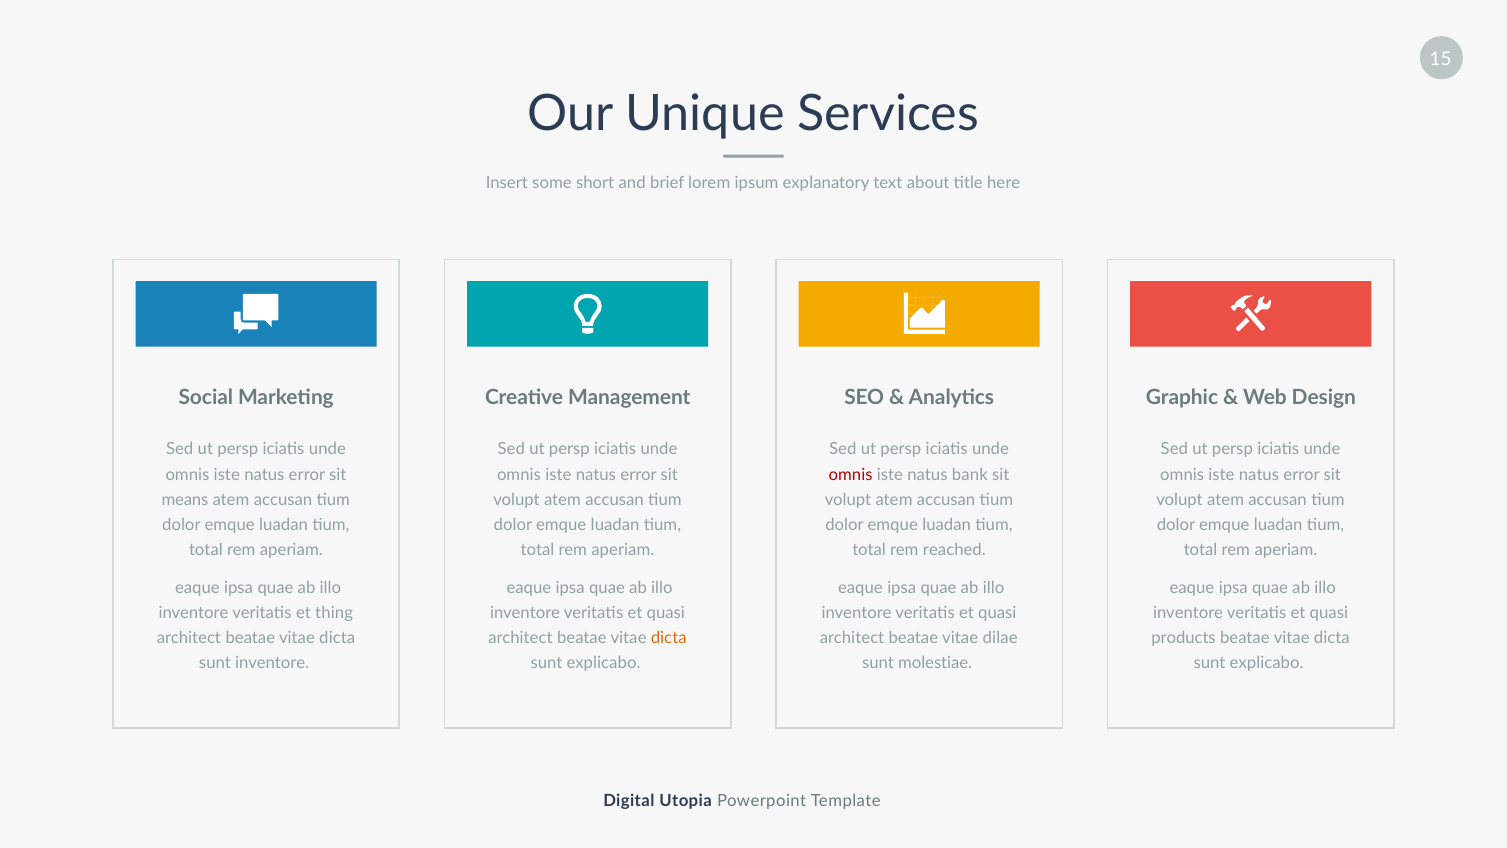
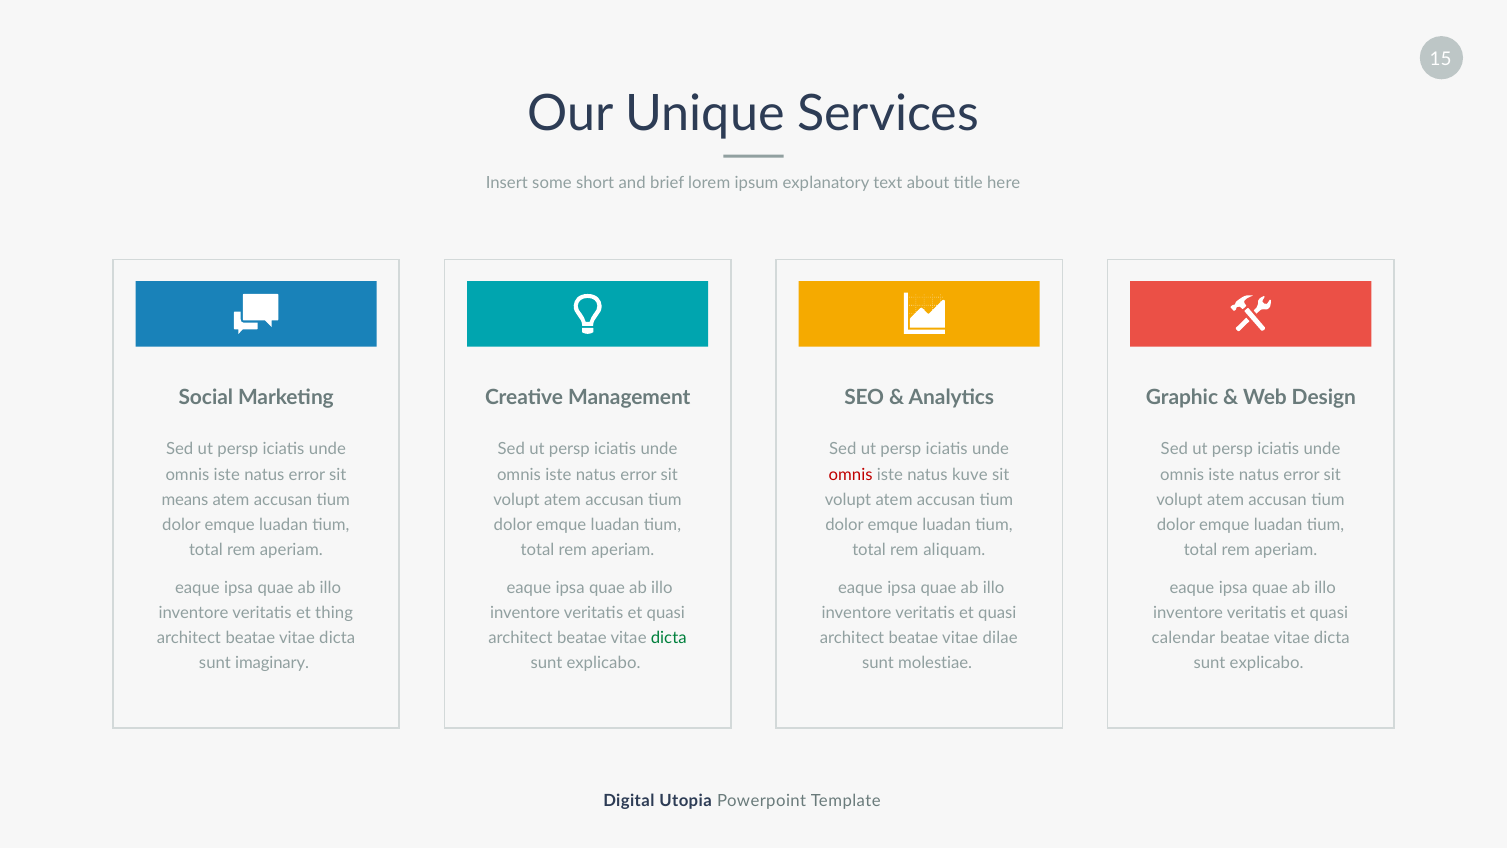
bank: bank -> kuve
reached: reached -> aliquam
dicta at (669, 638) colour: orange -> green
products: products -> calendar
sunt inventore: inventore -> imaginary
